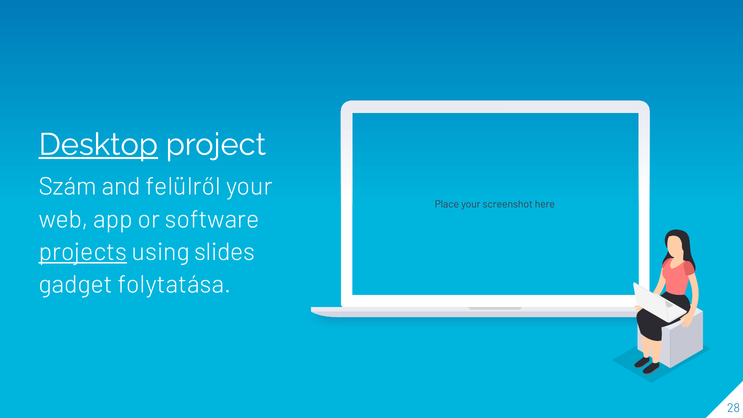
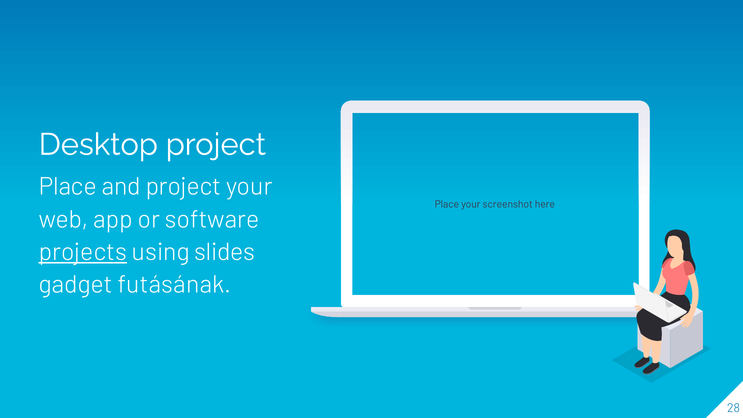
Desktop underline: present -> none
Szám at (68, 187): Szám -> Place
and felülről: felülről -> project
folytatása: folytatása -> futásának
